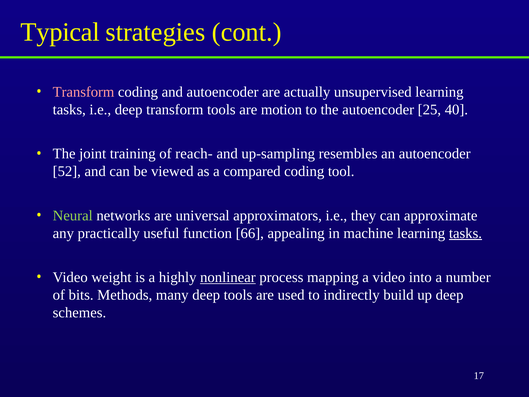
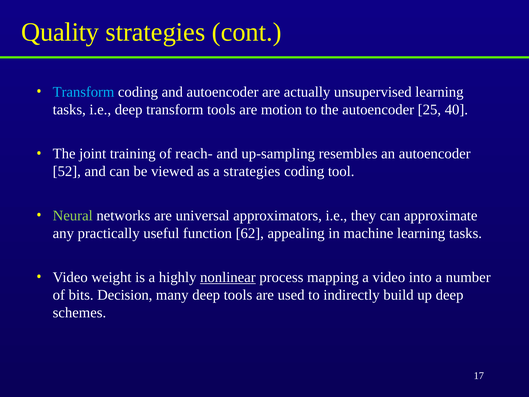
Typical: Typical -> Quality
Transform at (84, 92) colour: pink -> light blue
a compared: compared -> strategies
66: 66 -> 62
tasks at (465, 233) underline: present -> none
Methods: Methods -> Decision
